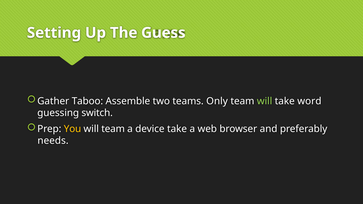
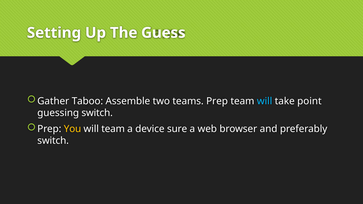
teams Only: Only -> Prep
will at (265, 101) colour: light green -> light blue
word: word -> point
device take: take -> sure
needs at (53, 141): needs -> switch
